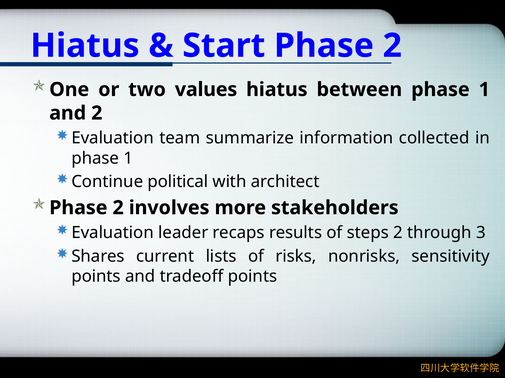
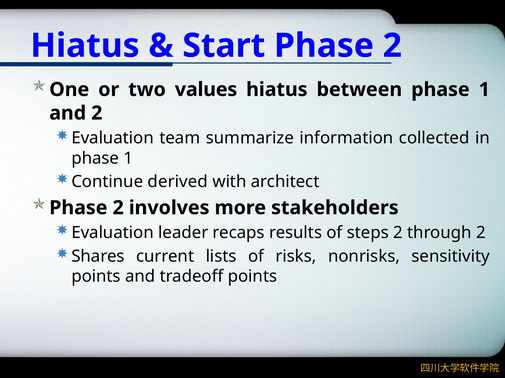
political: political -> derived
through 3: 3 -> 2
